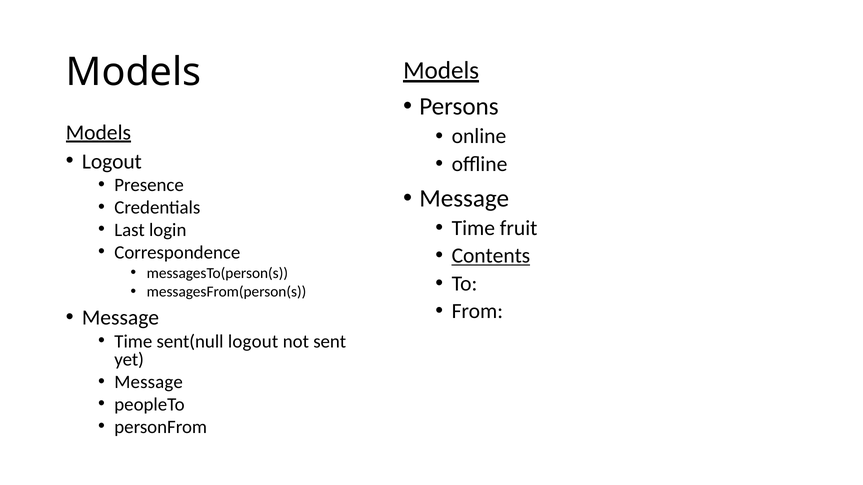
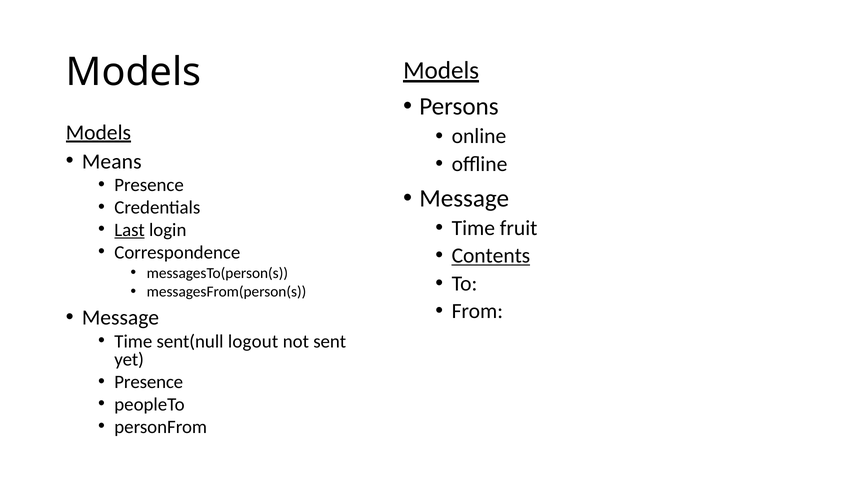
Logout at (112, 162): Logout -> Means
Last underline: none -> present
Message at (149, 382): Message -> Presence
